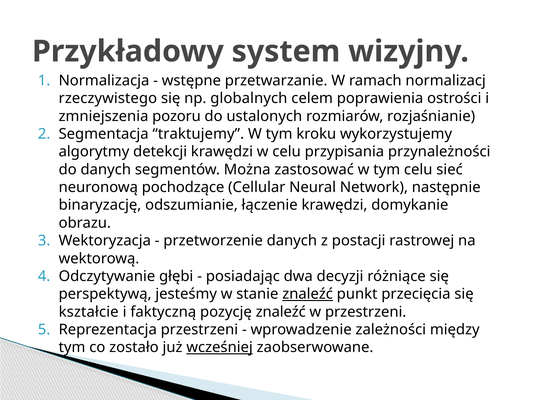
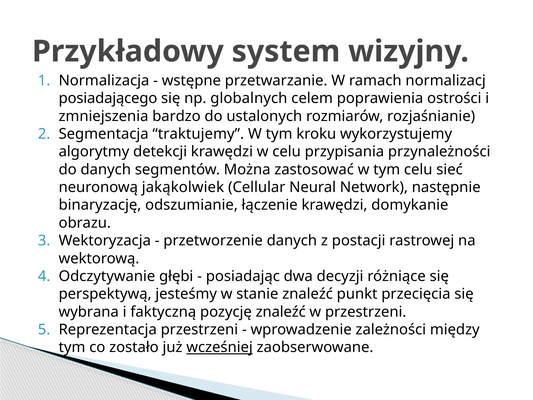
rzeczywistego: rzeczywistego -> posiadającego
pozoru: pozoru -> bardzo
pochodzące: pochodzące -> jakąkolwiek
znaleźć at (308, 294) underline: present -> none
kształcie: kształcie -> wybrana
